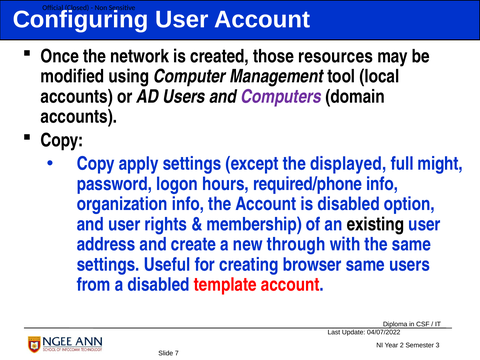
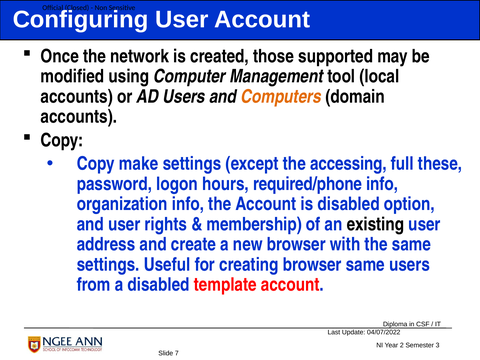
resources: resources -> supported
Computers colour: purple -> orange
apply: apply -> make
displayed: displayed -> accessing
might: might -> these
new through: through -> browser
